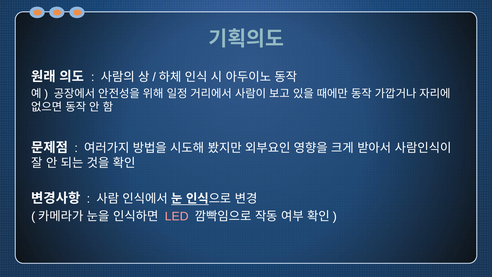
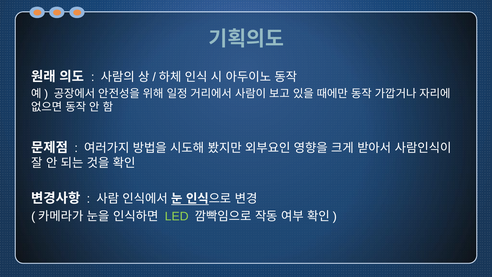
LED colour: pink -> light green
